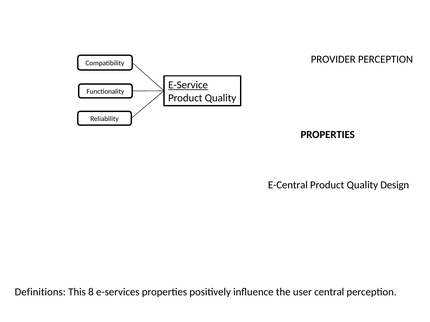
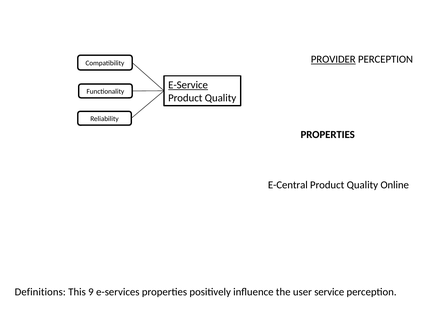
PROVIDER underline: none -> present
Design: Design -> Online
8: 8 -> 9
central: central -> service
